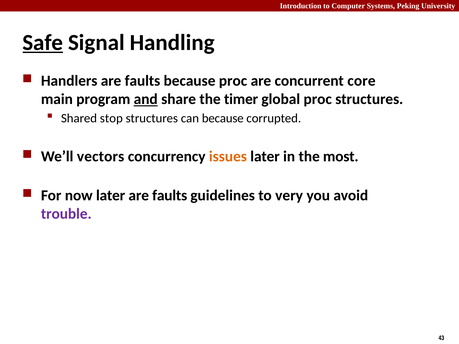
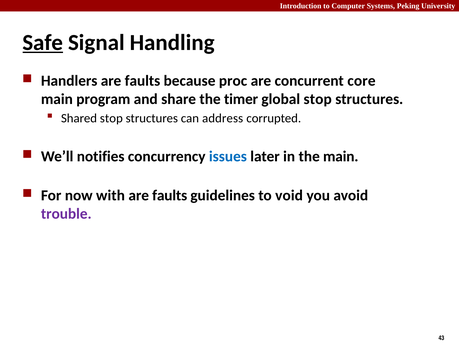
and underline: present -> none
global proc: proc -> stop
can because: because -> address
vectors: vectors -> notifies
issues colour: orange -> blue
the most: most -> main
now later: later -> with
very: very -> void
